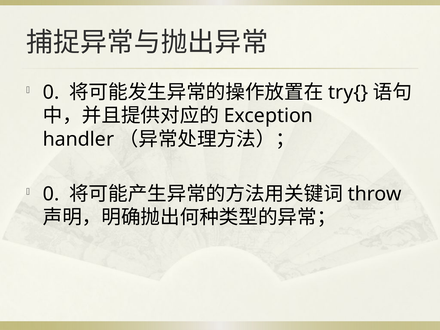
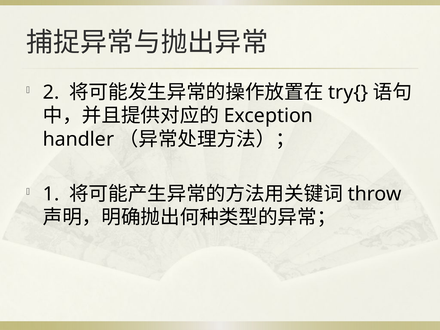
0 at (51, 92): 0 -> 2
0 at (51, 194): 0 -> 1
